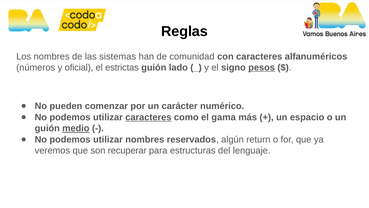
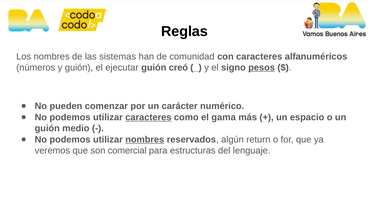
y oficial: oficial -> guión
estrictas: estrictas -> ejecutar
lado: lado -> creó
medio underline: present -> none
nombres at (145, 139) underline: none -> present
recuperar: recuperar -> comercial
